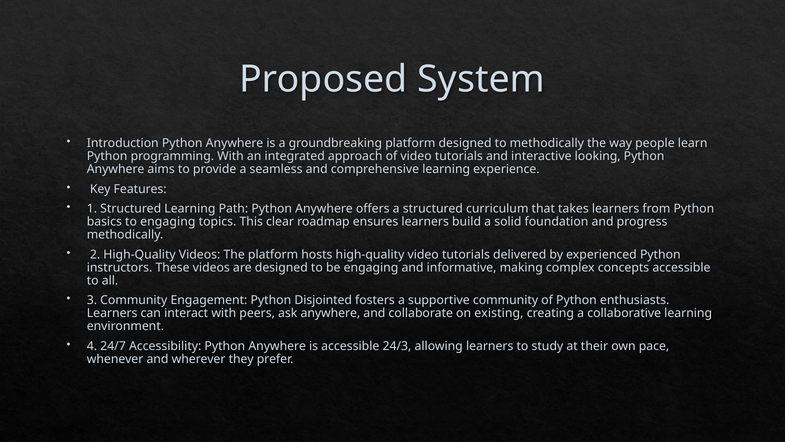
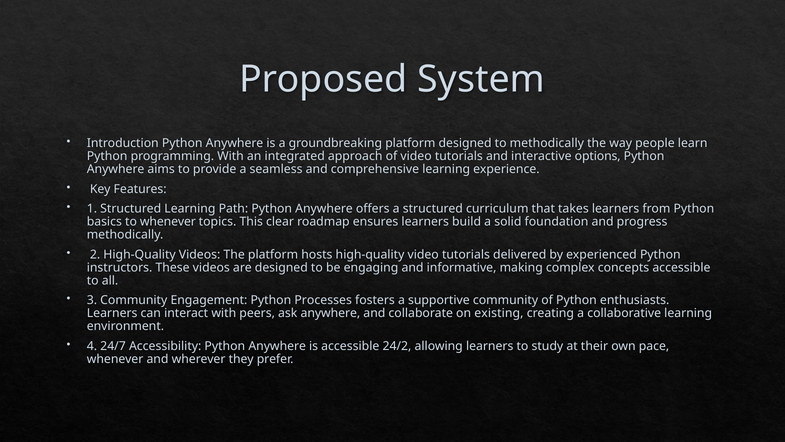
looking: looking -> options
to engaging: engaging -> whenever
Disjointed: Disjointed -> Processes
24/3: 24/3 -> 24/2
